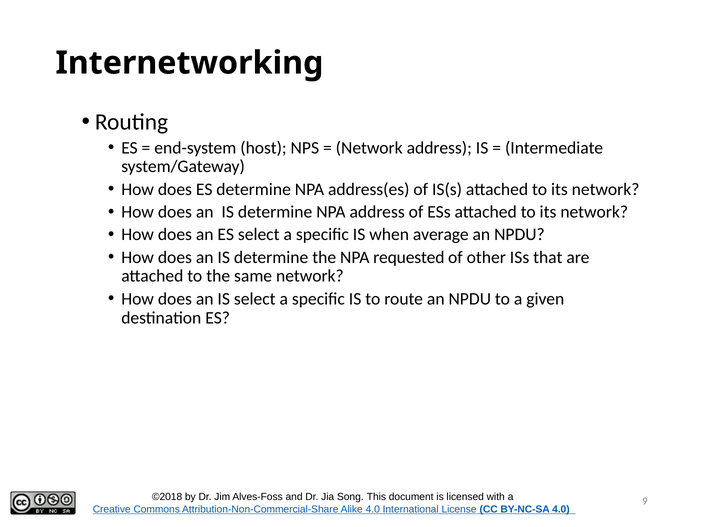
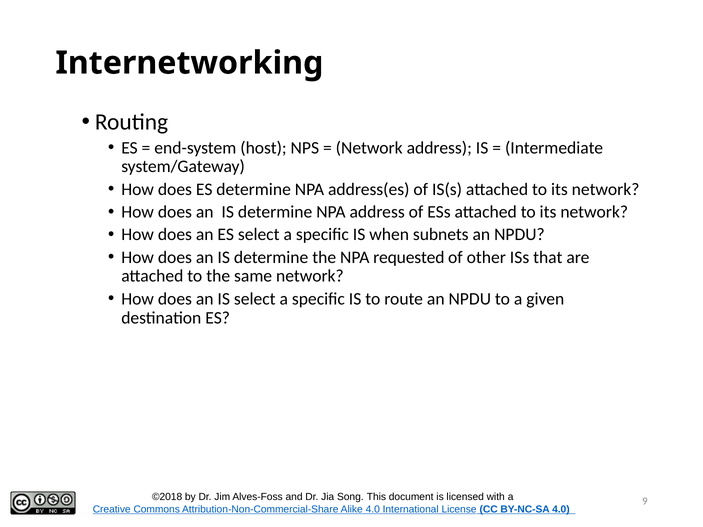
average: average -> subnets
